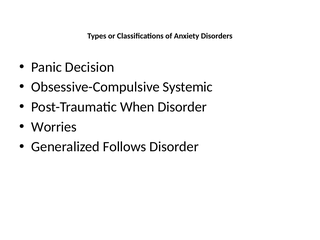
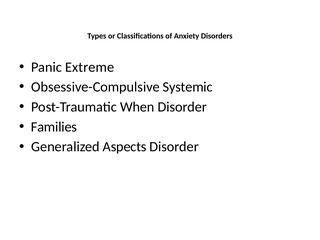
Decision: Decision -> Extreme
Worries: Worries -> Families
Follows: Follows -> Aspects
